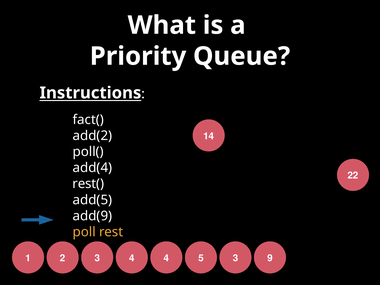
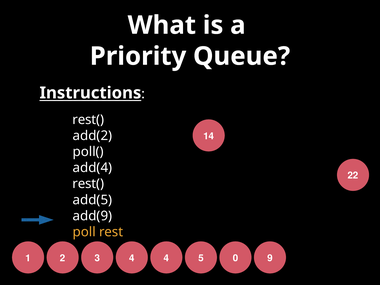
fact( at (88, 120): fact( -> rest(
4 3: 3 -> 0
